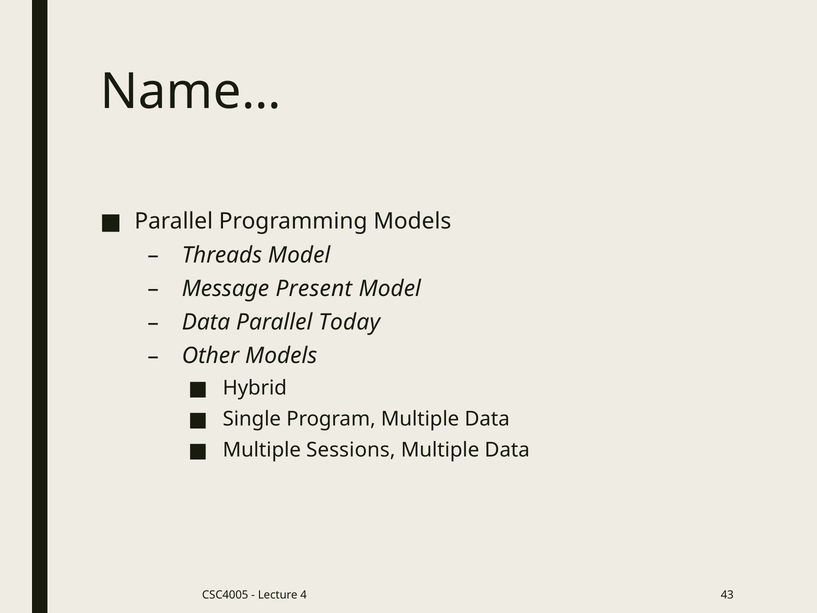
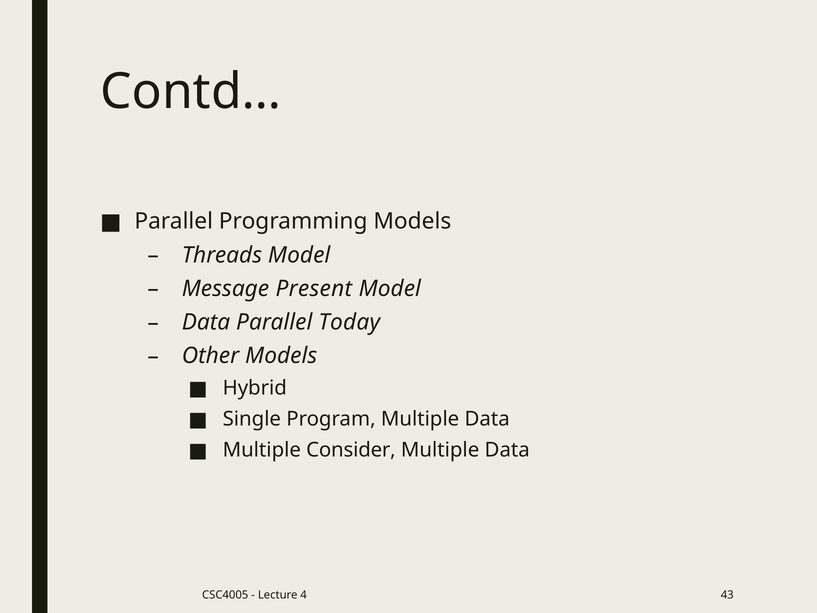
Name…: Name… -> Contd…
Sessions: Sessions -> Consider
